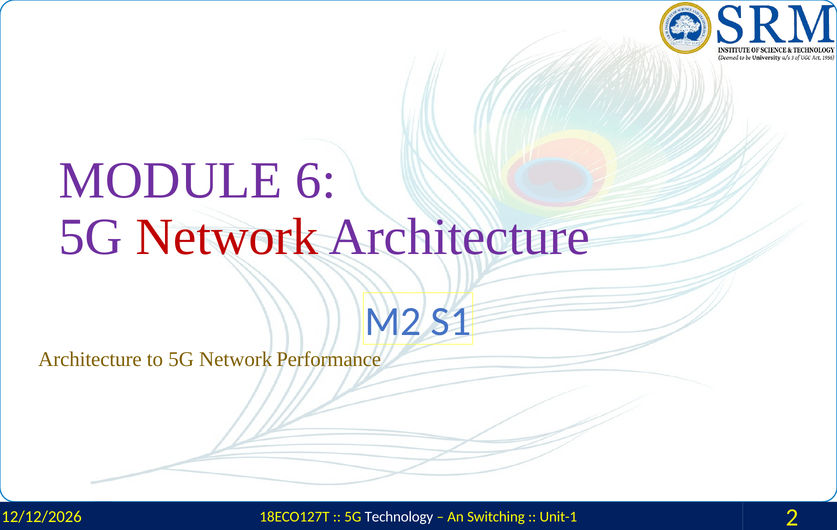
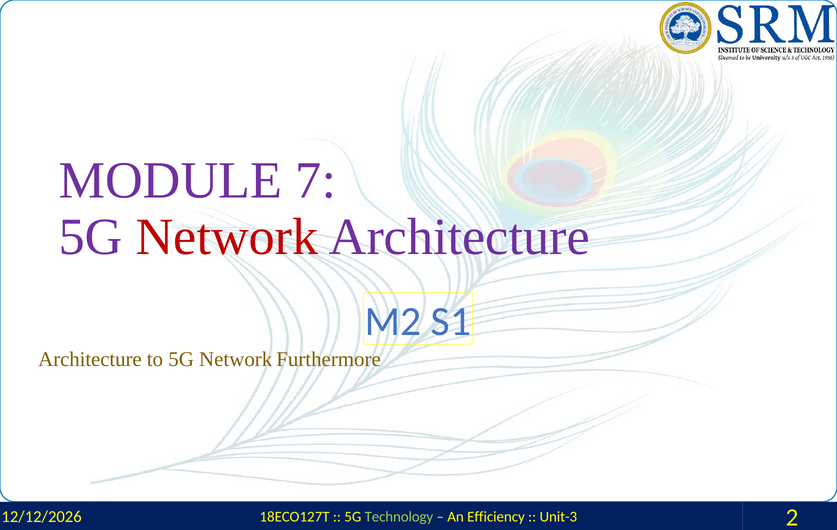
6: 6 -> 7
Performance: Performance -> Furthermore
Technology colour: white -> light green
Switching: Switching -> Efficiency
Unit-1: Unit-1 -> Unit-3
